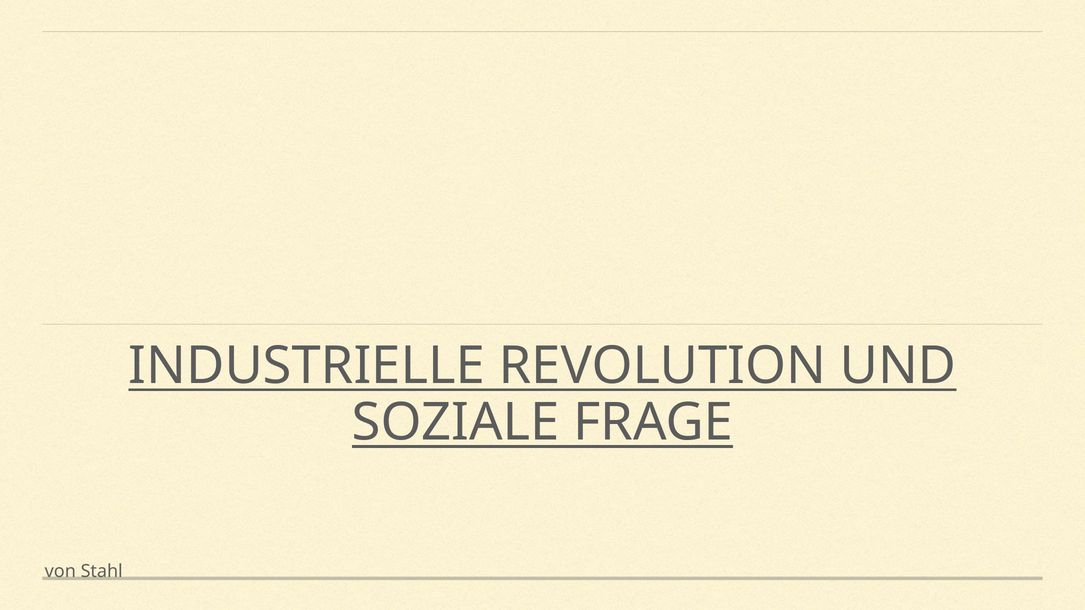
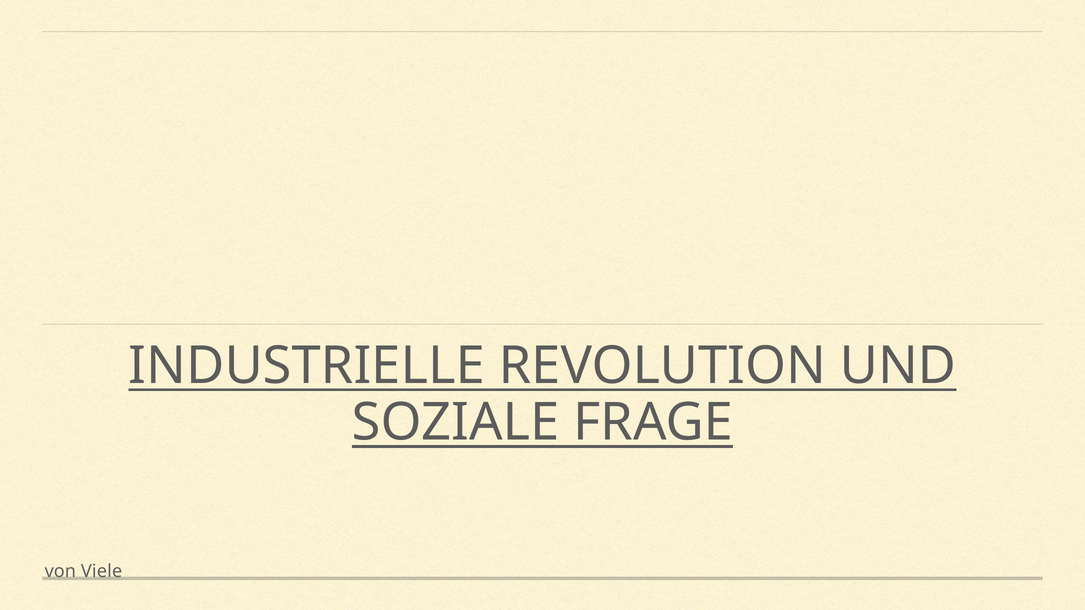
Stahl: Stahl -> Viele
